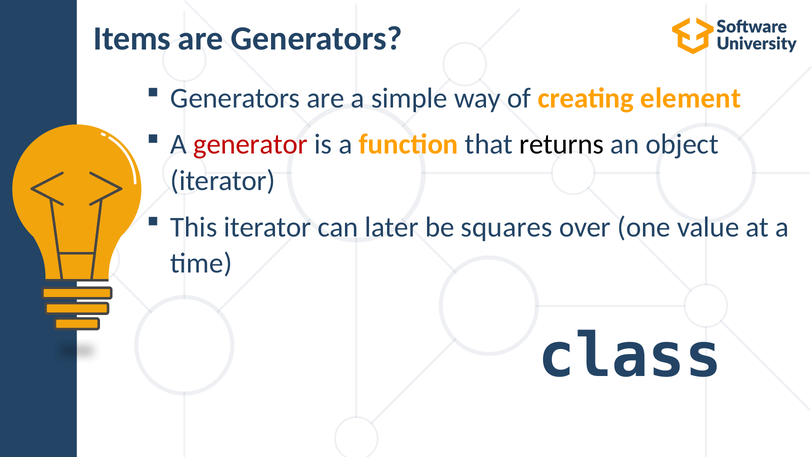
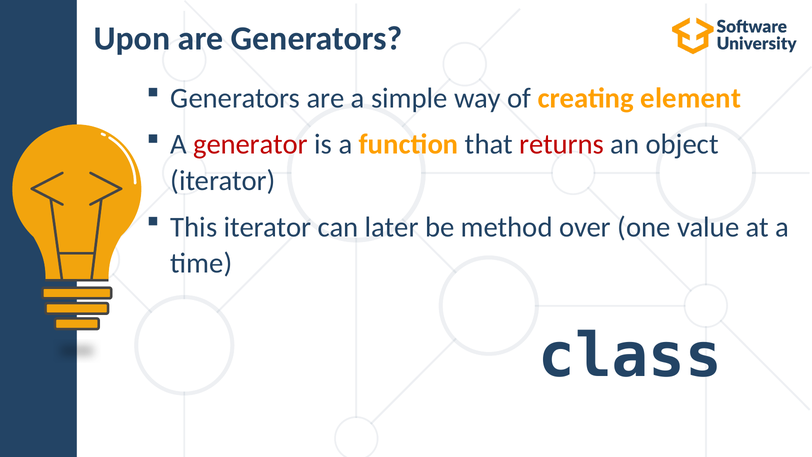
Items: Items -> Upon
returns colour: black -> red
squares: squares -> method
